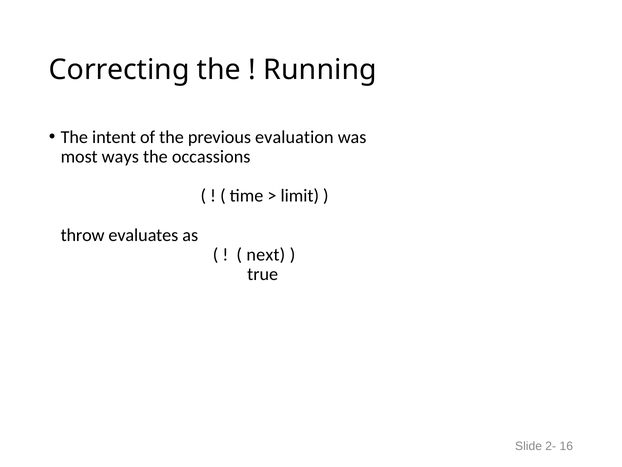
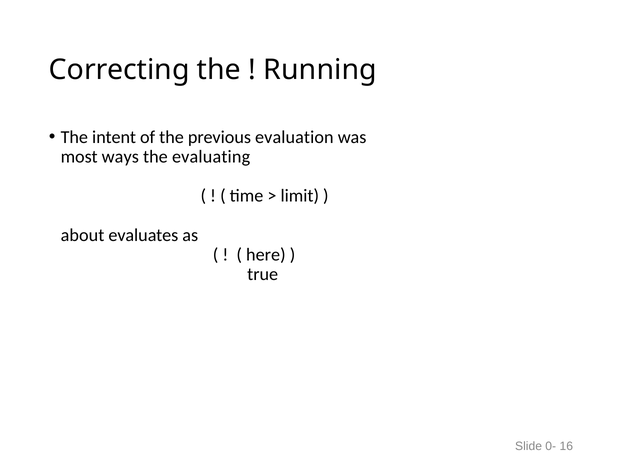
occassions: occassions -> evaluating
throw: throw -> about
next: next -> here
2-: 2- -> 0-
